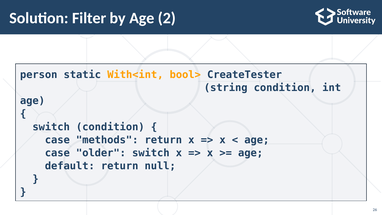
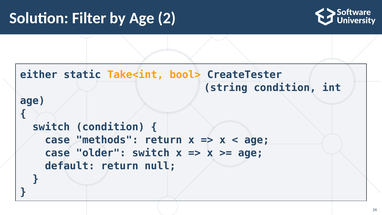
person: person -> either
With<int: With<int -> Take<int
